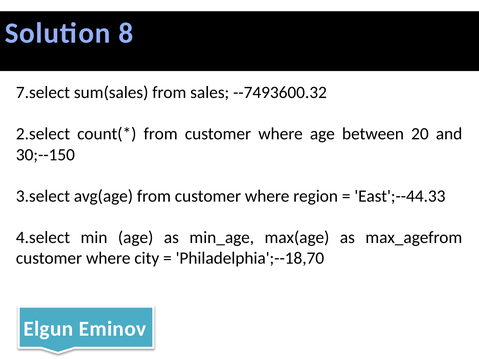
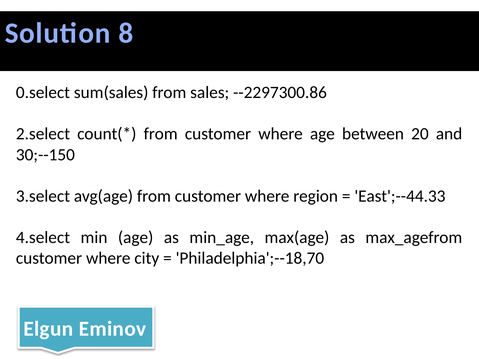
7.select: 7.select -> 0.select
--7493600.32: --7493600.32 -> --2297300.86
